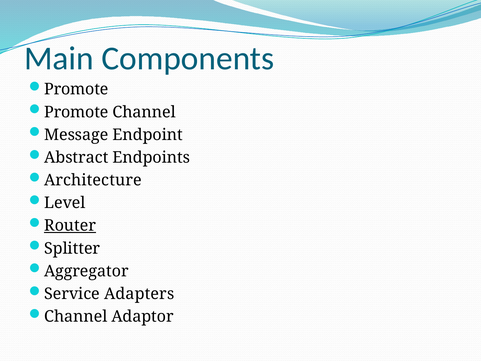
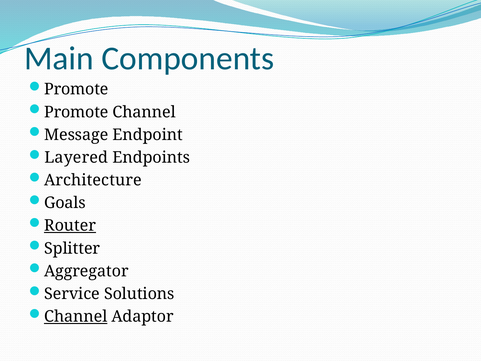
Abstract: Abstract -> Layered
Level: Level -> Goals
Adapters: Adapters -> Solutions
Channel at (76, 316) underline: none -> present
